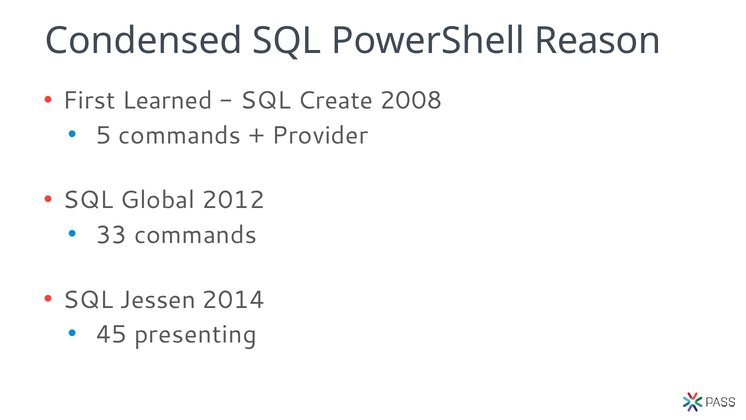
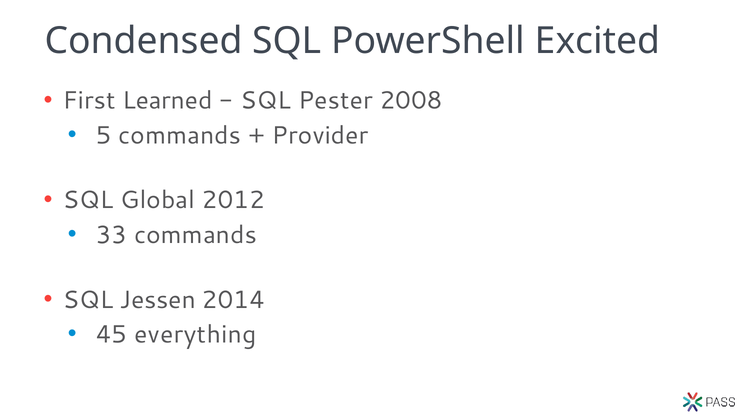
Reason: Reason -> Excited
Create: Create -> Pester
presenting: presenting -> everything
